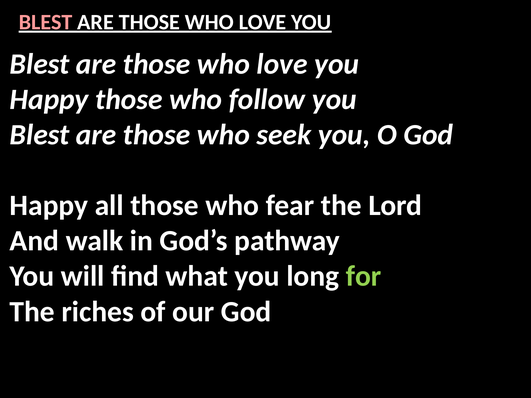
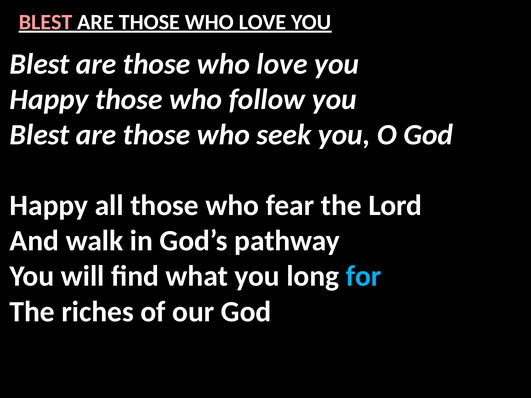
for colour: light green -> light blue
